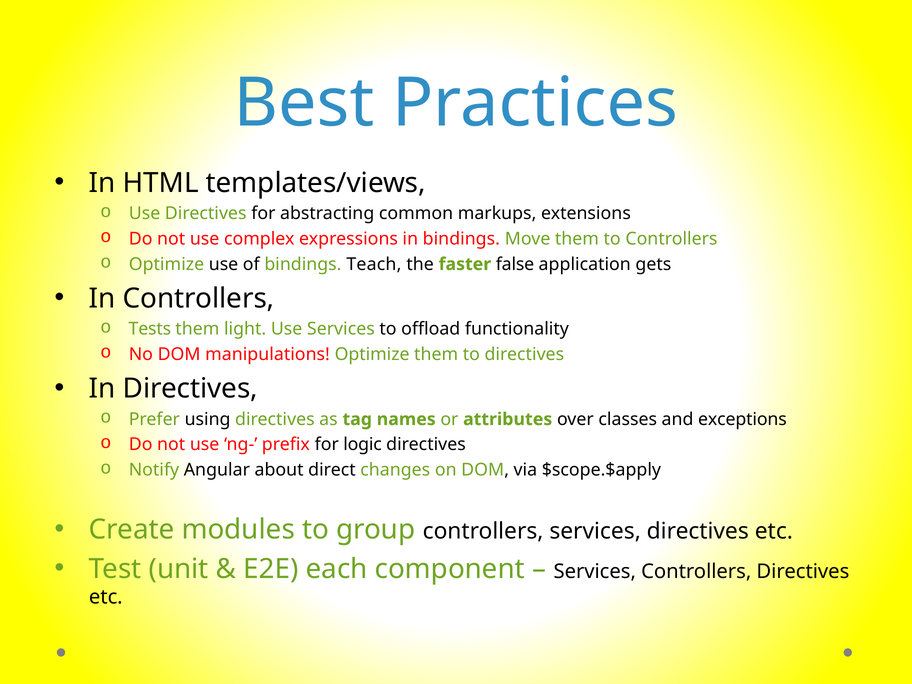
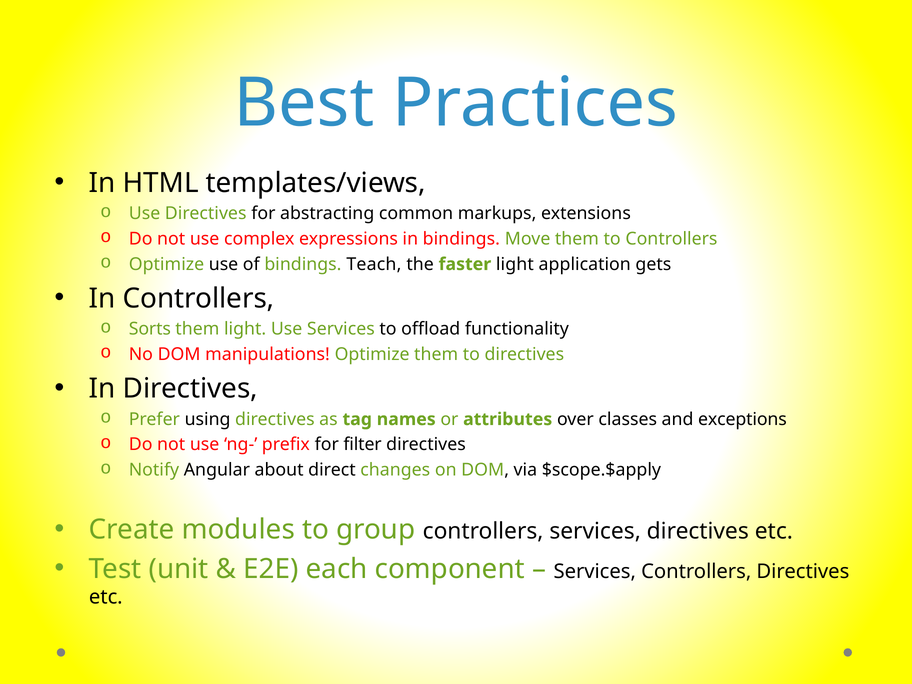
faster false: false -> light
Tests: Tests -> Sorts
logic: logic -> filter
